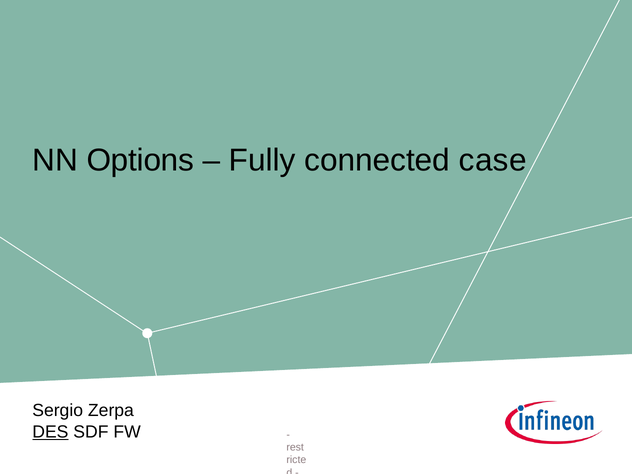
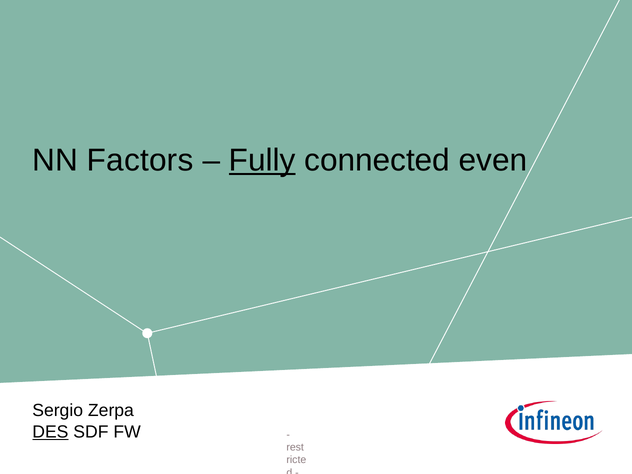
Options: Options -> Factors
Fully underline: none -> present
case: case -> even
